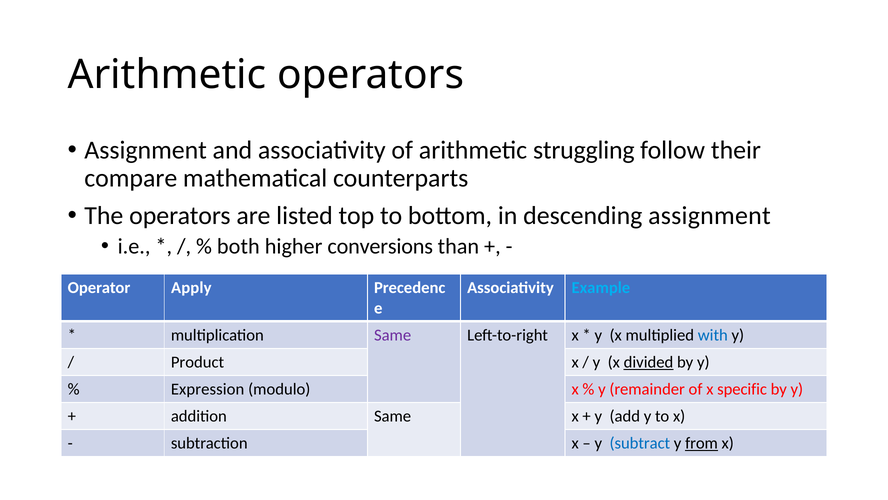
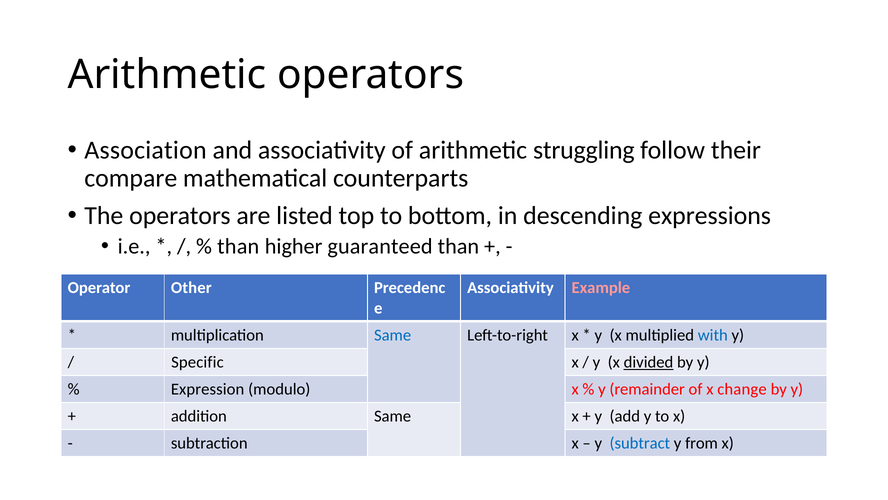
Assignment at (146, 150): Assignment -> Association
descending assignment: assignment -> expressions
both at (238, 246): both -> than
conversions: conversions -> guaranteed
Apply: Apply -> Other
Example colour: light blue -> pink
Same at (393, 335) colour: purple -> blue
Product: Product -> Specific
specific: specific -> change
from underline: present -> none
